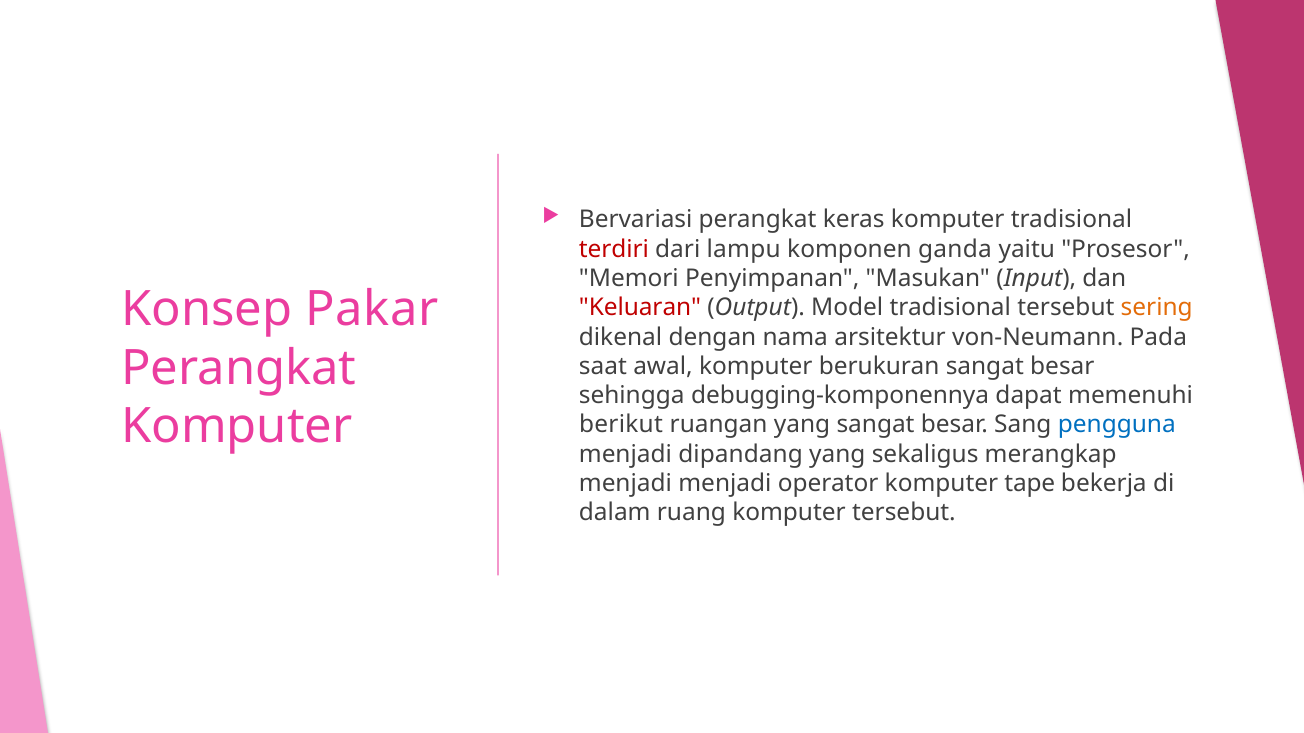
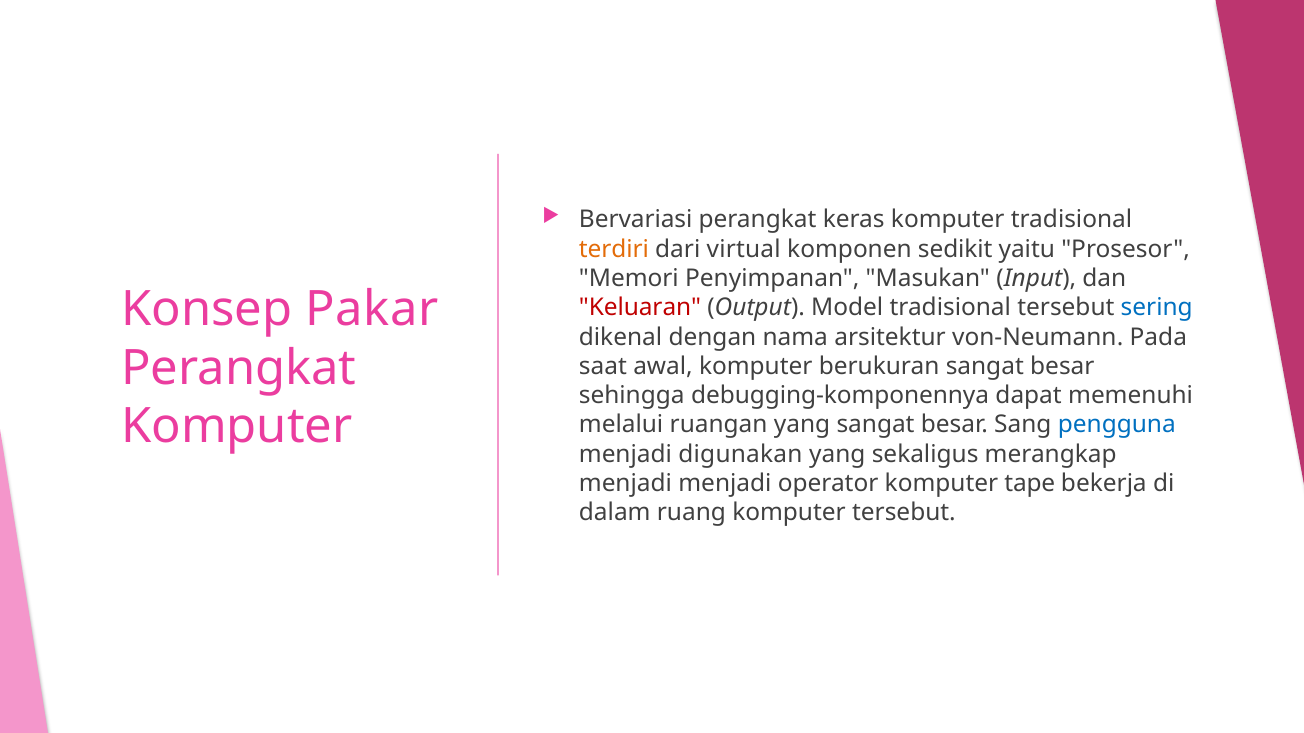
terdiri colour: red -> orange
lampu: lampu -> virtual
ganda: ganda -> sedikit
sering colour: orange -> blue
berikut: berikut -> melalui
dipandang: dipandang -> digunakan
